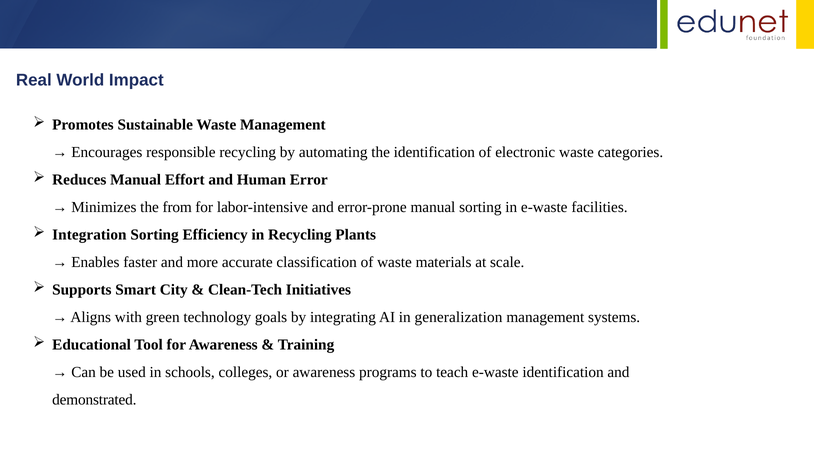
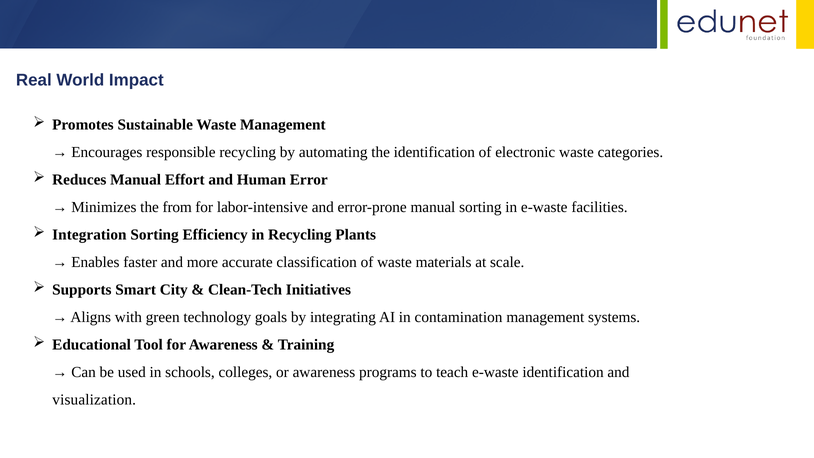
generalization: generalization -> contamination
demonstrated: demonstrated -> visualization
